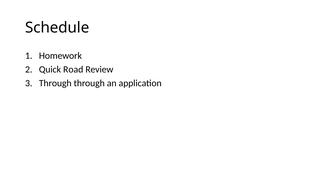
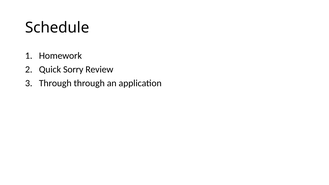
Road: Road -> Sorry
